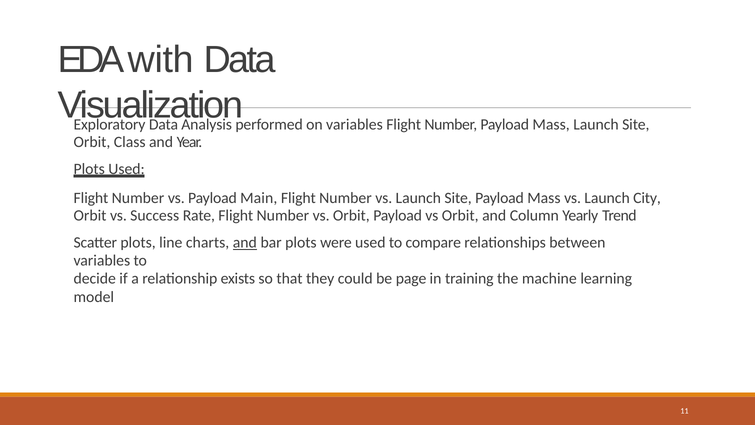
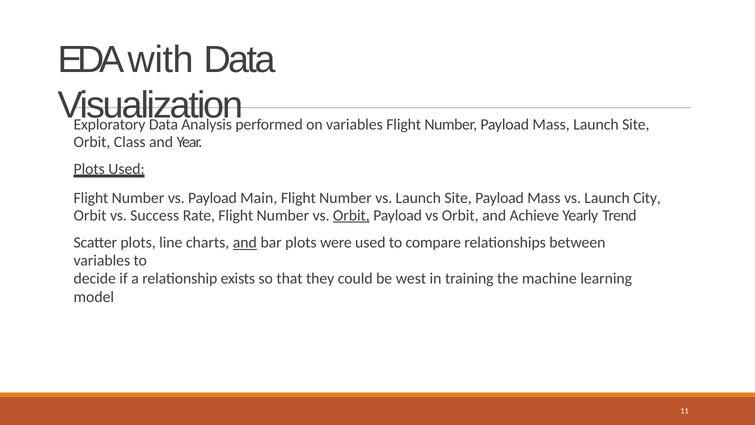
Orbit at (351, 215) underline: none -> present
Column: Column -> Achieve
page: page -> west
